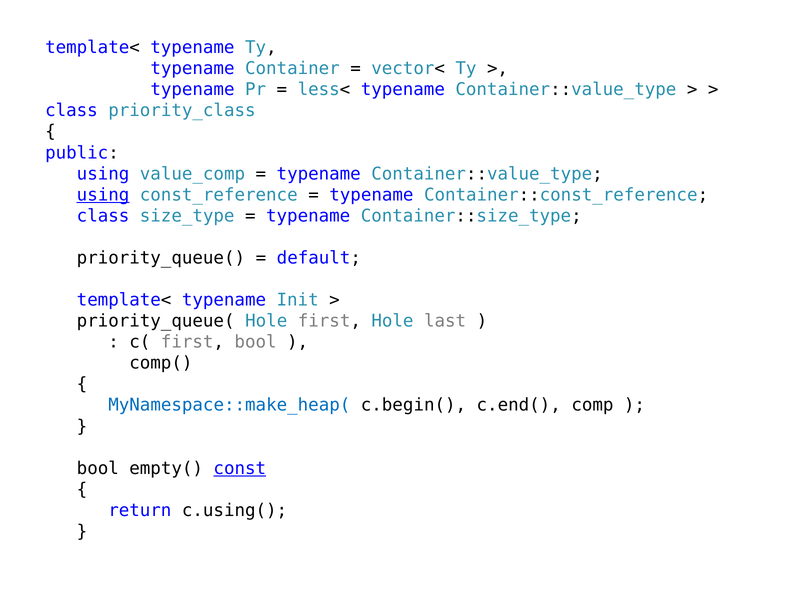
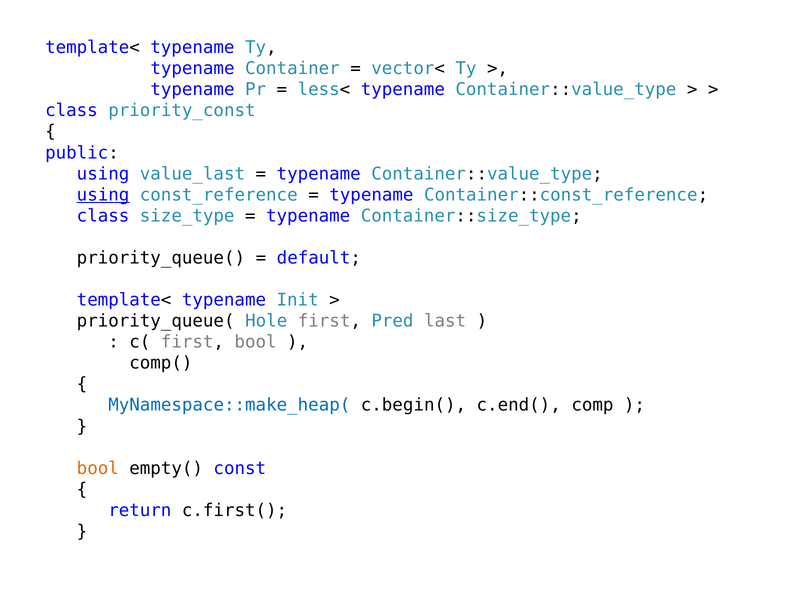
priority_class: priority_class -> priority_const
value_comp: value_comp -> value_last
first Hole: Hole -> Pred
bool at (98, 468) colour: black -> orange
const underline: present -> none
c.using(: c.using( -> c.first(
